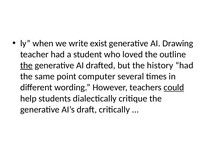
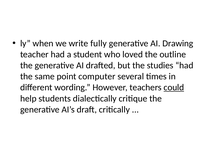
exist: exist -> fully
the at (26, 66) underline: present -> none
history: history -> studies
